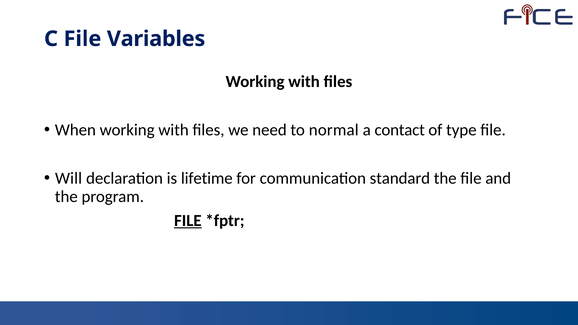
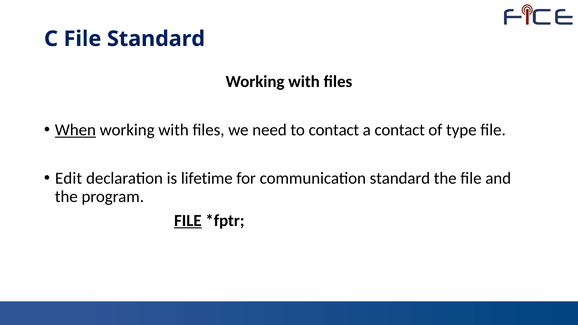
File Variables: Variables -> Standard
When underline: none -> present
to normal: normal -> contact
Will: Will -> Edit
